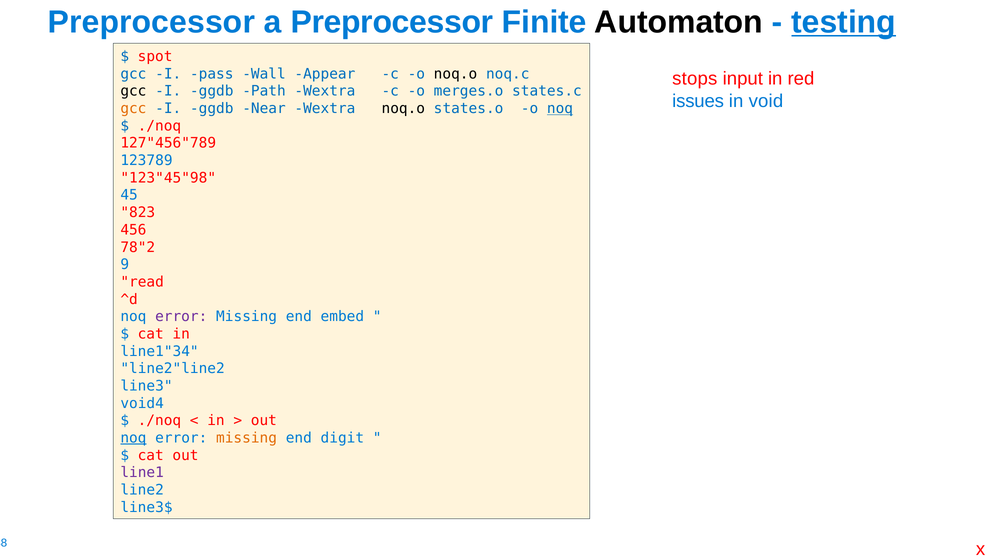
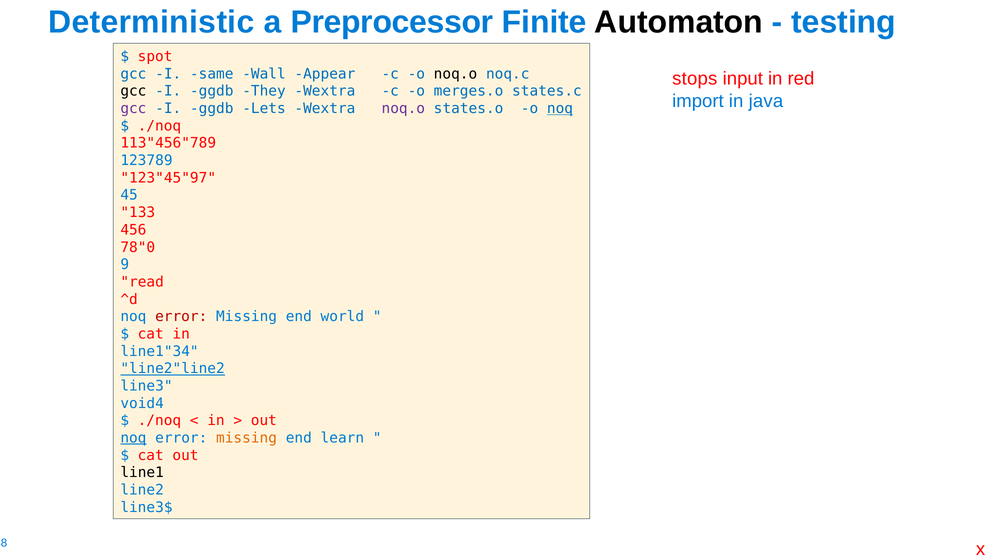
Preprocessor at (151, 22): Preprocessor -> Deterministic
testing underline: present -> none
pass: pass -> same
Path: Path -> They
issues: issues -> import
void: void -> java
gcc at (133, 109) colour: orange -> purple
Near: Near -> Lets
noq.o at (403, 109) colour: black -> purple
127"456"789: 127"456"789 -> 113"456"789
123"45"98: 123"45"98 -> 123"45"97
823: 823 -> 133
78"2: 78"2 -> 78"0
error at (181, 317) colour: purple -> red
embed: embed -> world
line2"line2 underline: none -> present
digit: digit -> learn
line1 colour: purple -> black
